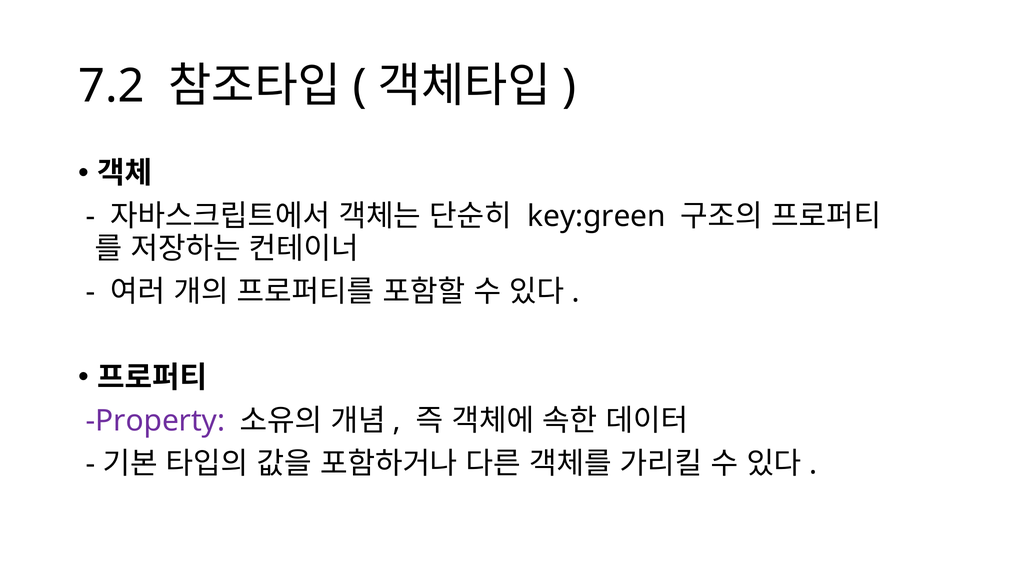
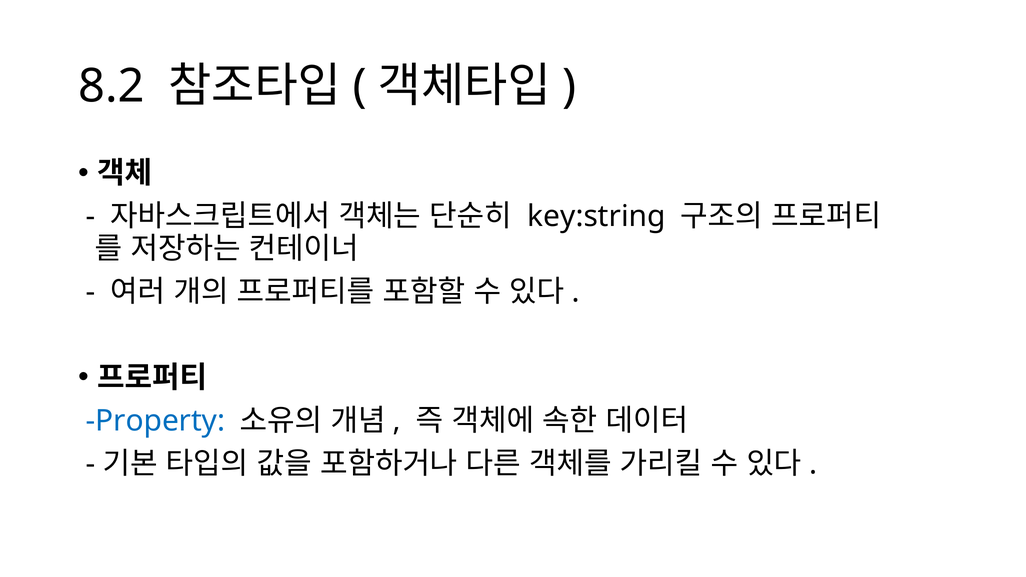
7.2: 7.2 -> 8.2
key:green: key:green -> key:string
Property colour: purple -> blue
